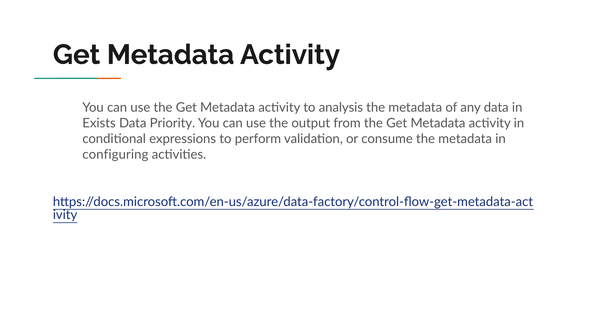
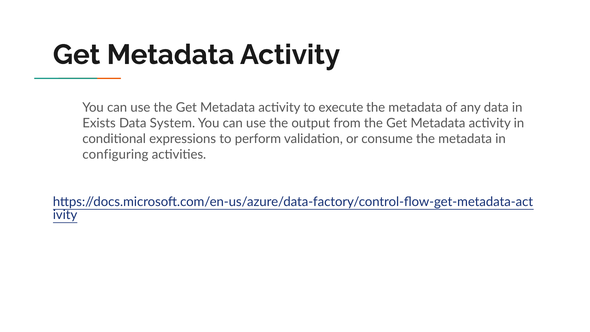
analysis: analysis -> execute
Priority: Priority -> System
